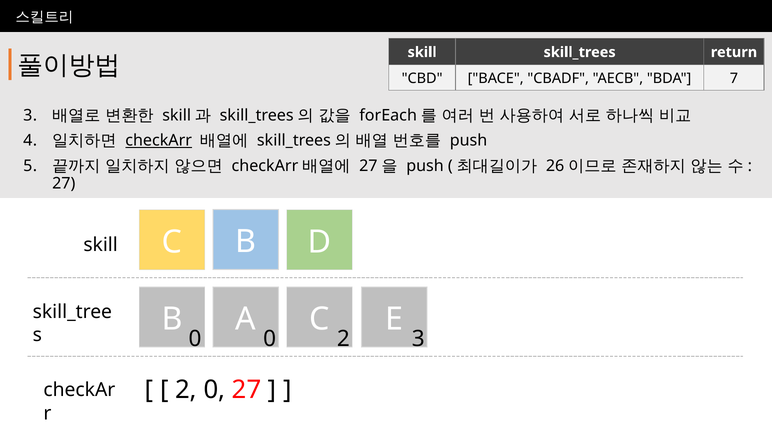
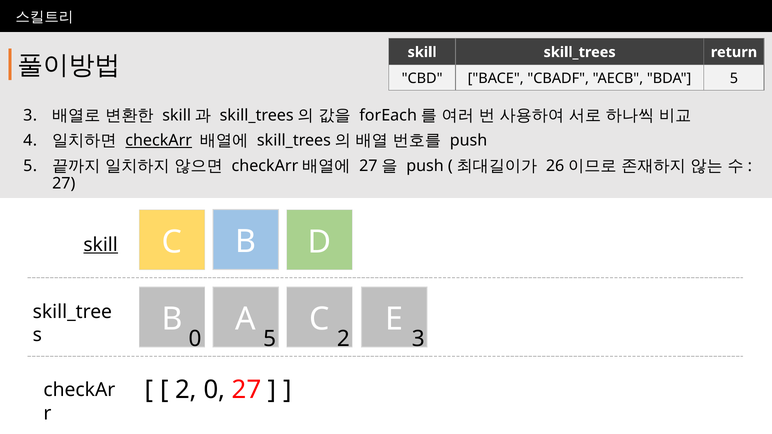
BDA 7: 7 -> 5
skill at (101, 245) underline: none -> present
0 0: 0 -> 5
